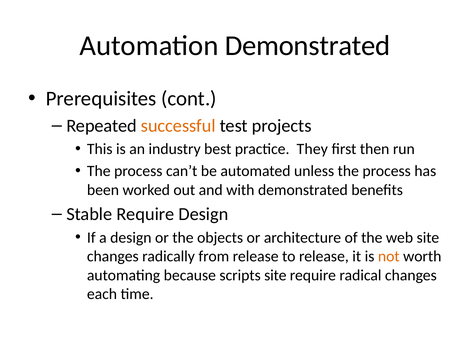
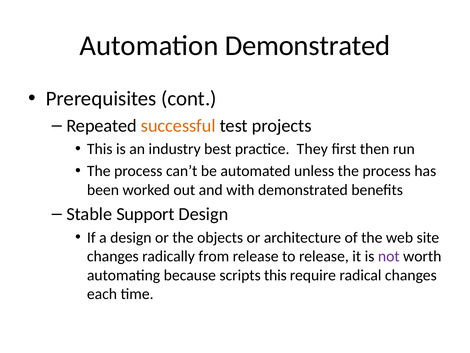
Stable Require: Require -> Support
not colour: orange -> purple
scripts site: site -> this
